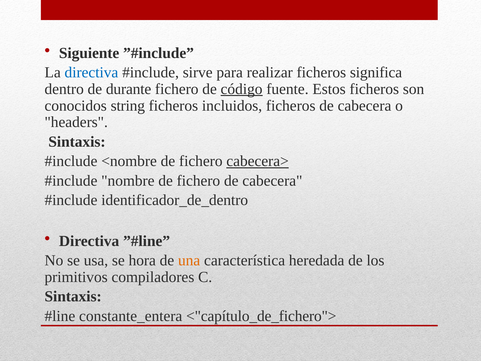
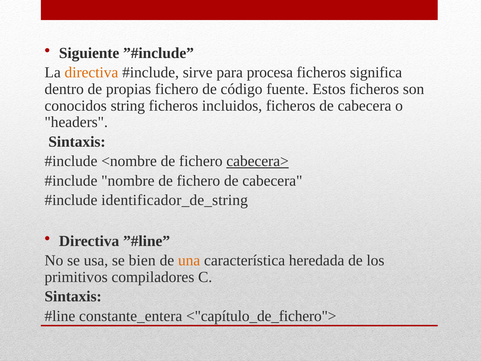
directiva at (91, 72) colour: blue -> orange
realizar: realizar -> procesa
durante: durante -> propias
código underline: present -> none
identificador_de_dentro: identificador_de_dentro -> identificador_de_string
hora: hora -> bien
